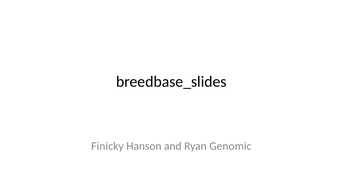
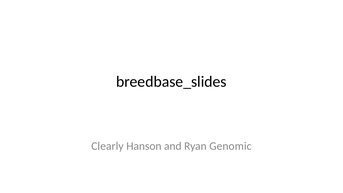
Finicky: Finicky -> Clearly
